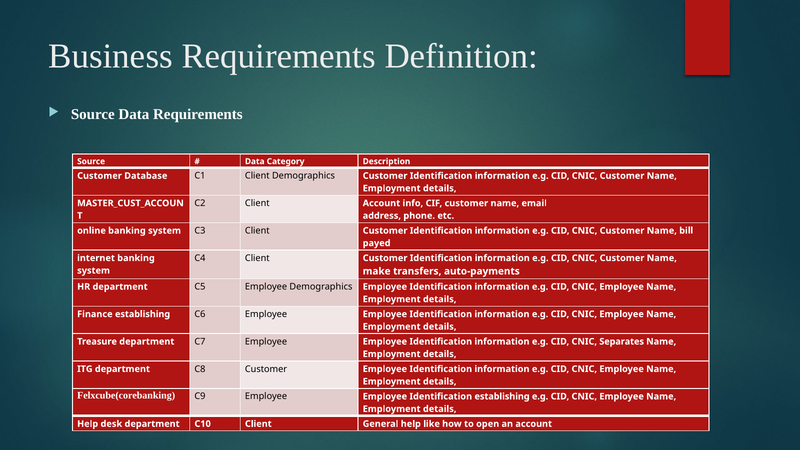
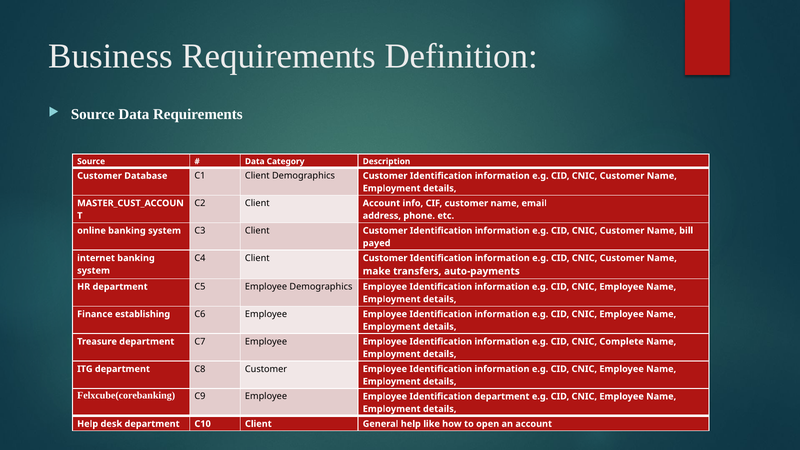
Separates: Separates -> Complete
Identification establishing: establishing -> department
